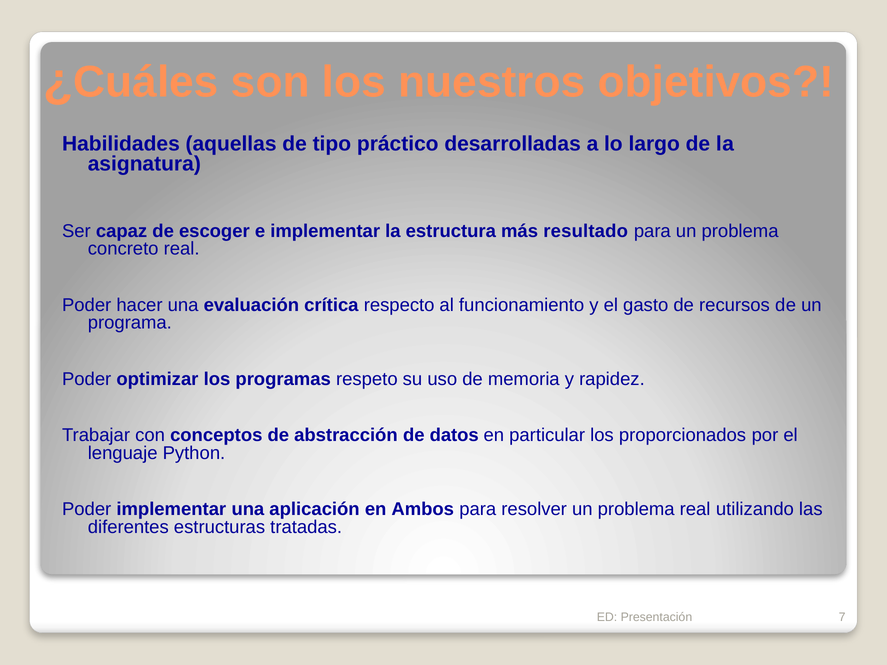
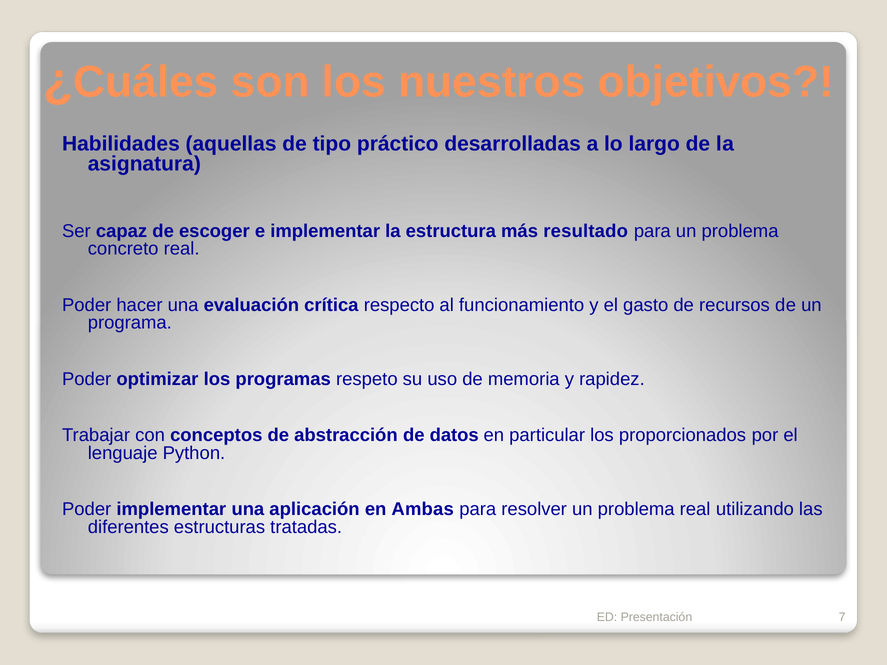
Ambos: Ambos -> Ambas
